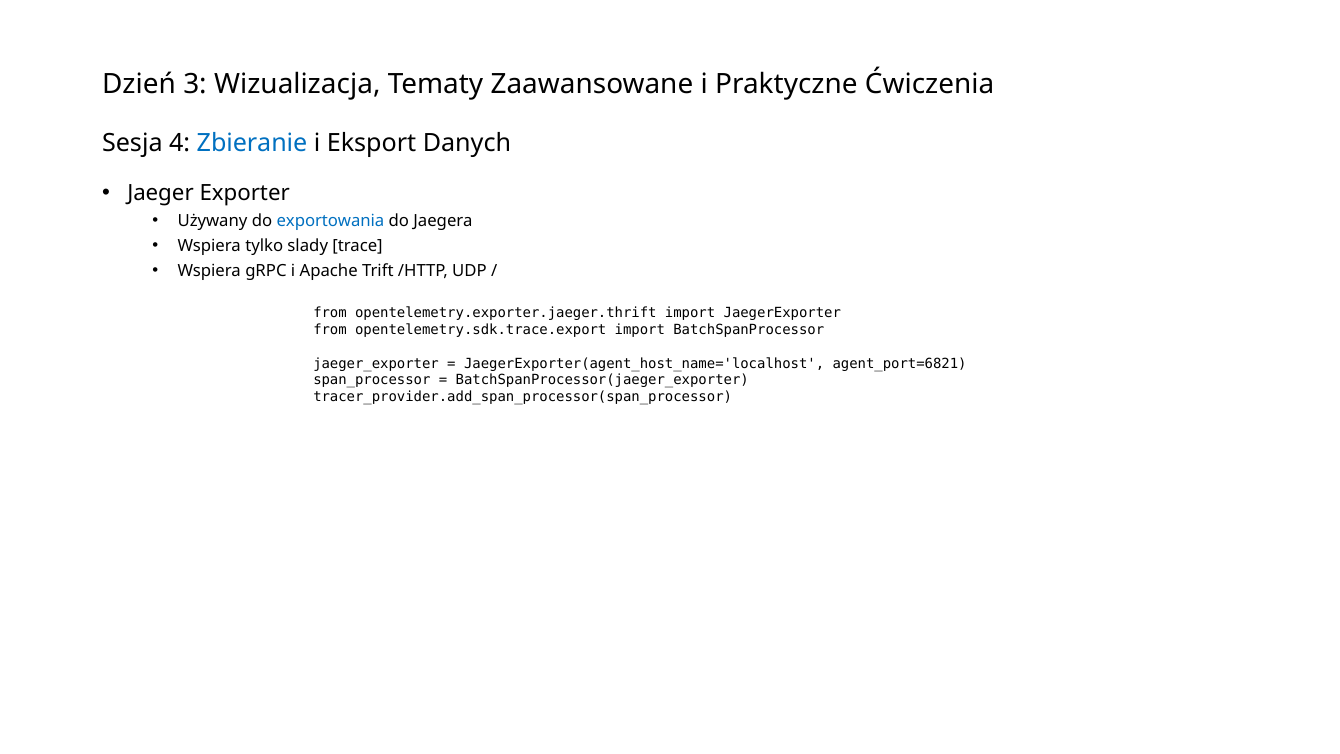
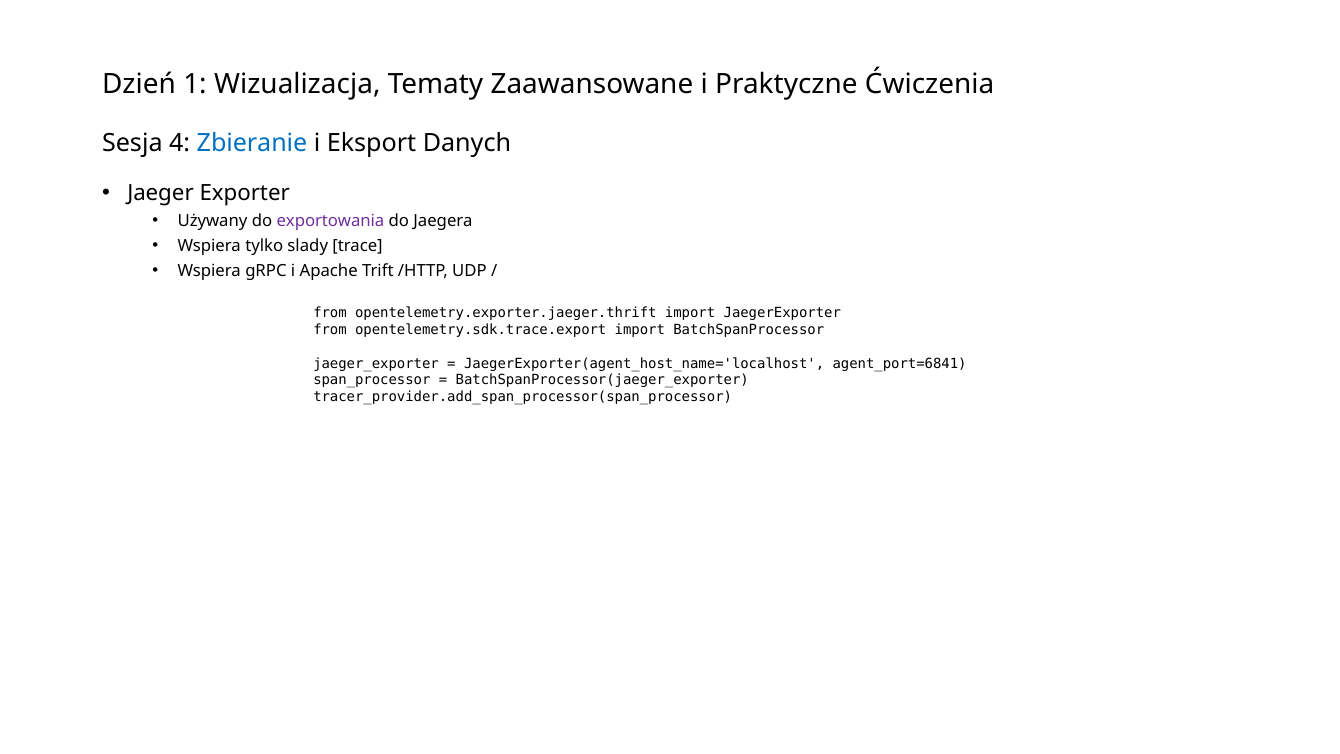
3: 3 -> 1
exportowania colour: blue -> purple
agent_port=6821: agent_port=6821 -> agent_port=6841
